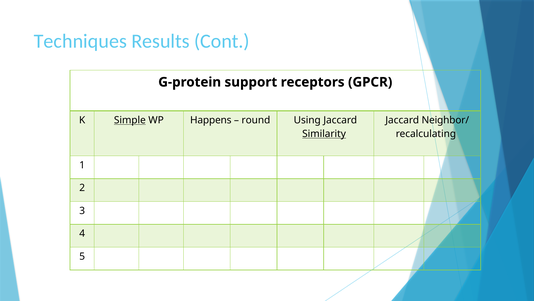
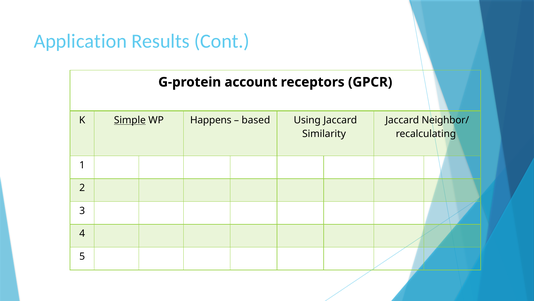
Techniques: Techniques -> Application
support: support -> account
round: round -> based
Similarity underline: present -> none
